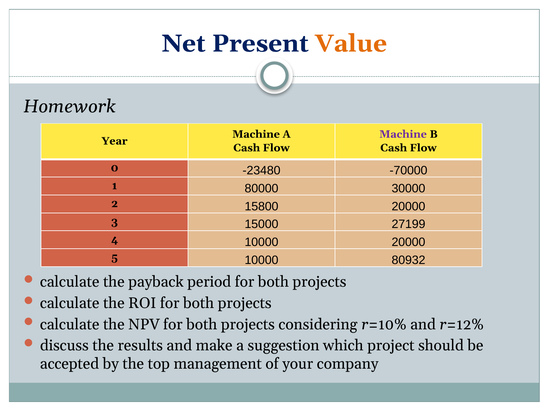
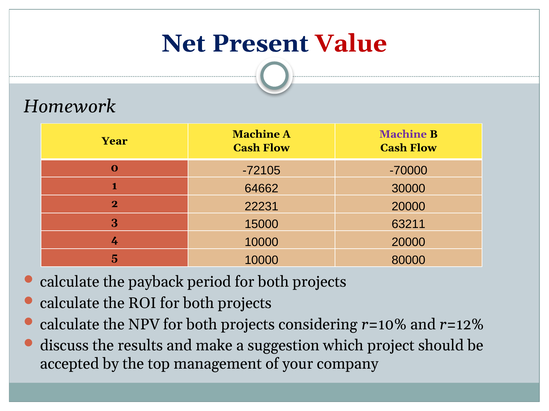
Value colour: orange -> red
-23480: -23480 -> -72105
80000: 80000 -> 64662
15800: 15800 -> 22231
27199: 27199 -> 63211
80932: 80932 -> 80000
